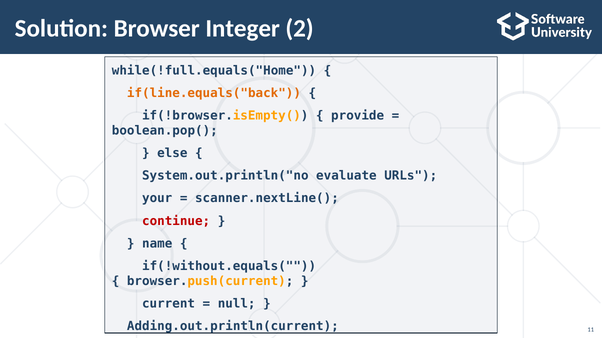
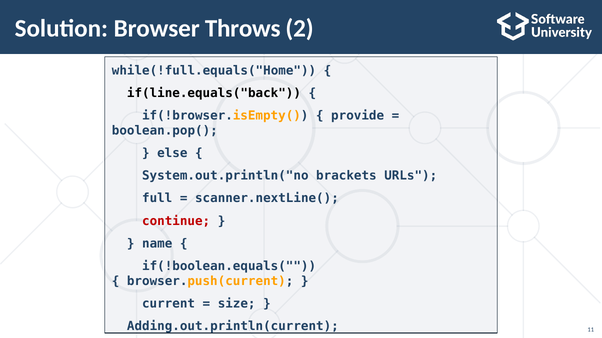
Integer: Integer -> Throws
if(line.equals("back colour: orange -> black
evaluate: evaluate -> brackets
your: your -> full
if(!without.equals(: if(!without.equals( -> if(!boolean.equals(
null: null -> size
